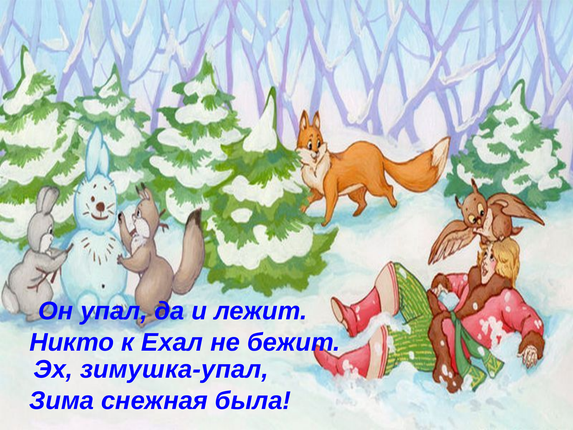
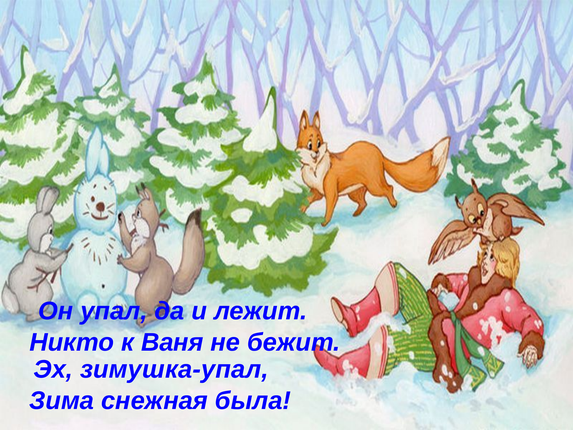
Ехал: Ехал -> Ваня
